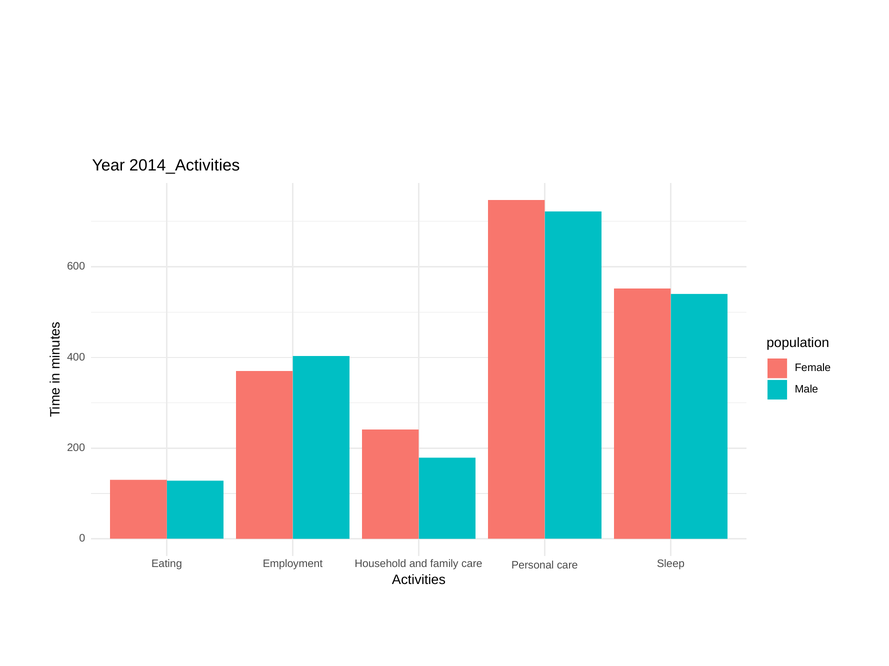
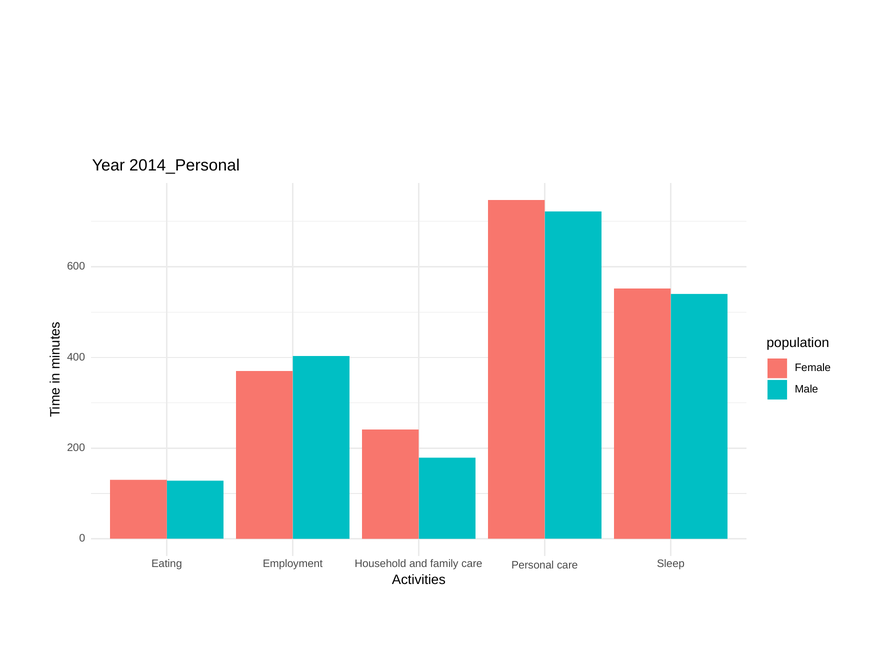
2014_Activities: 2014_Activities -> 2014_Personal
